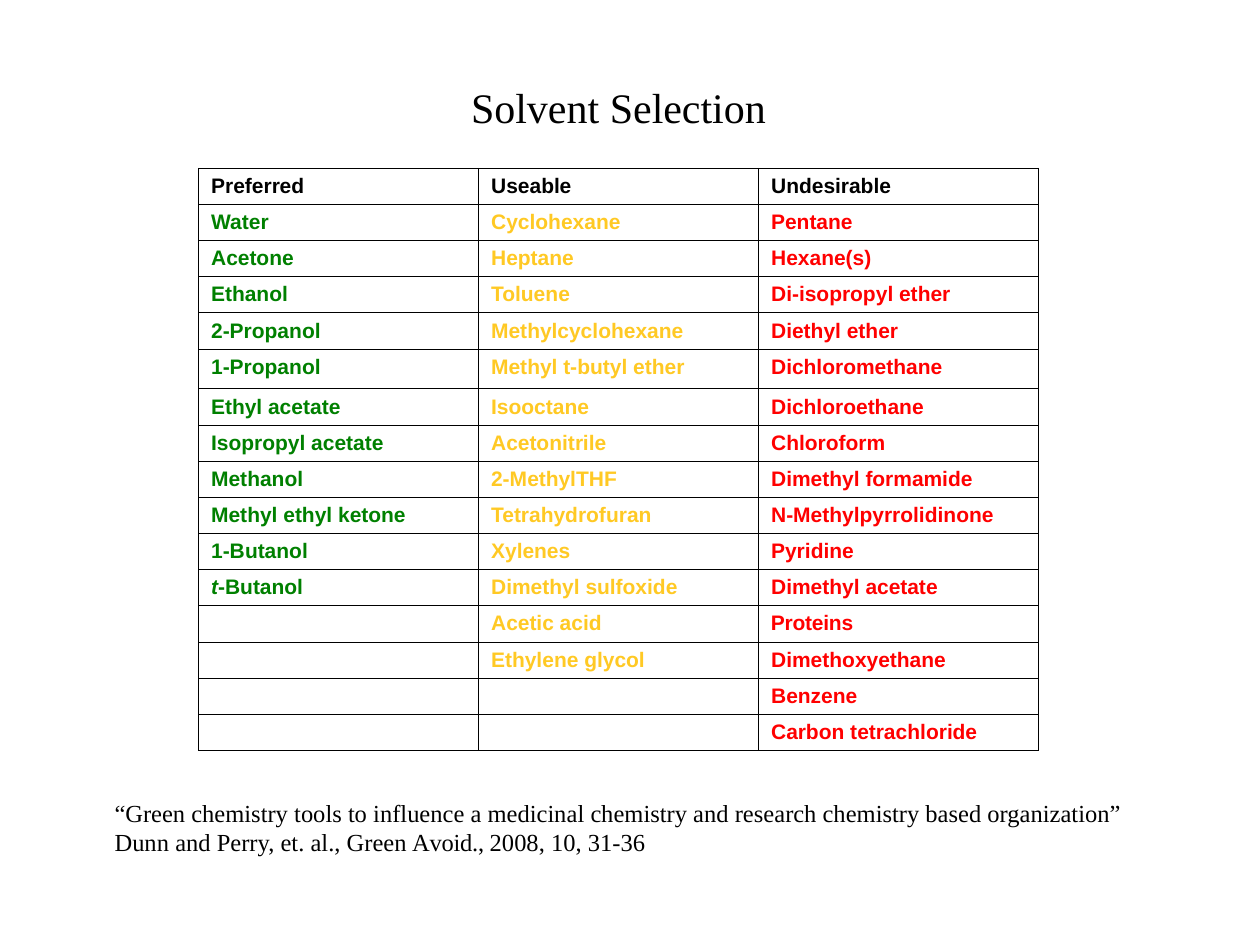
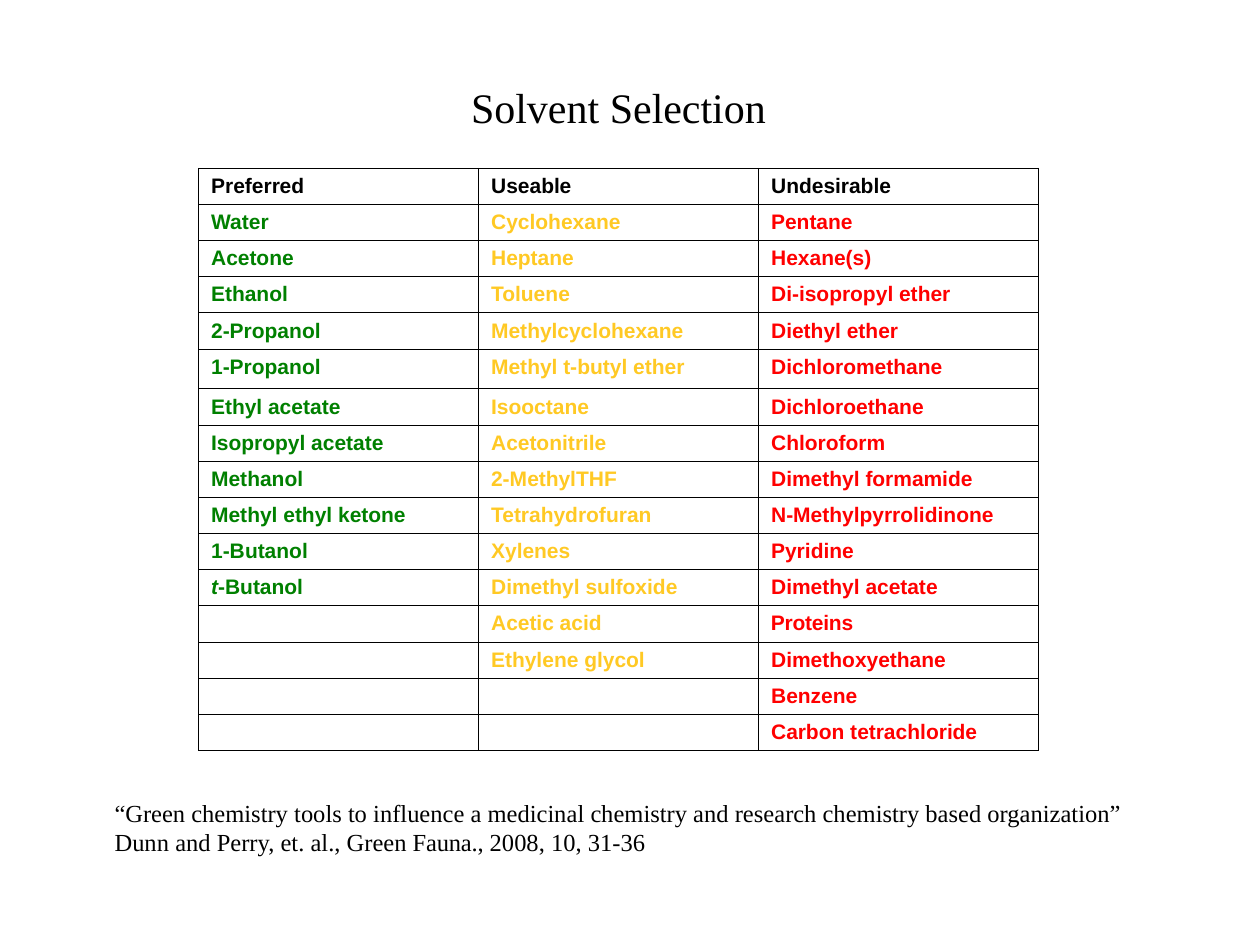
Avoid: Avoid -> Fauna
